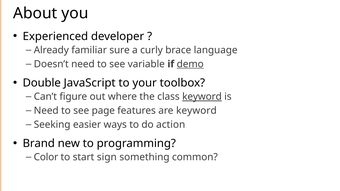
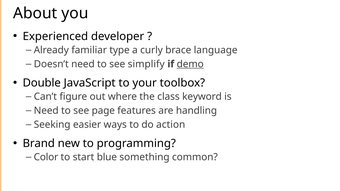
sure: sure -> type
variable: variable -> simplify
keyword at (202, 97) underline: present -> none
are keyword: keyword -> handling
sign: sign -> blue
